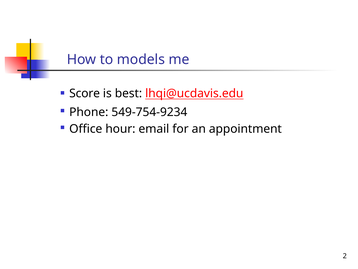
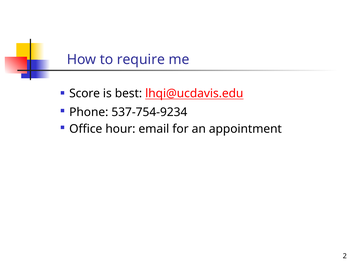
models: models -> require
549-754-9234: 549-754-9234 -> 537-754-9234
